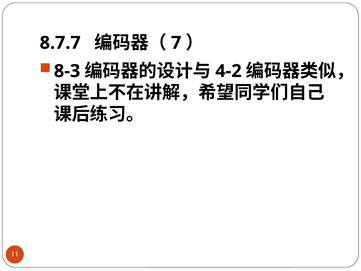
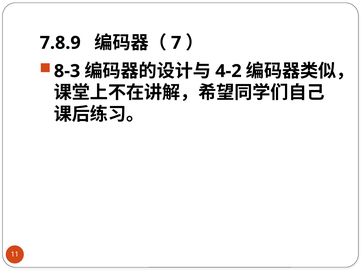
8.7.7: 8.7.7 -> 7.8.9
